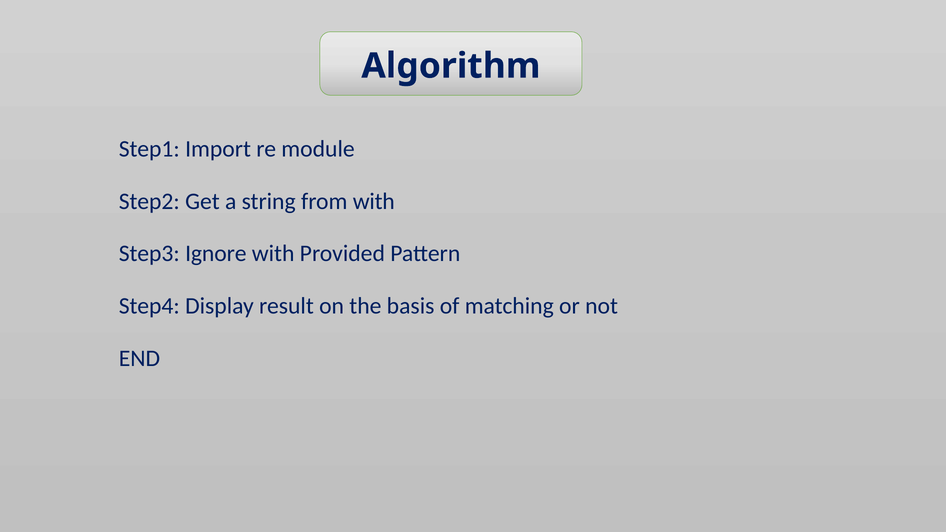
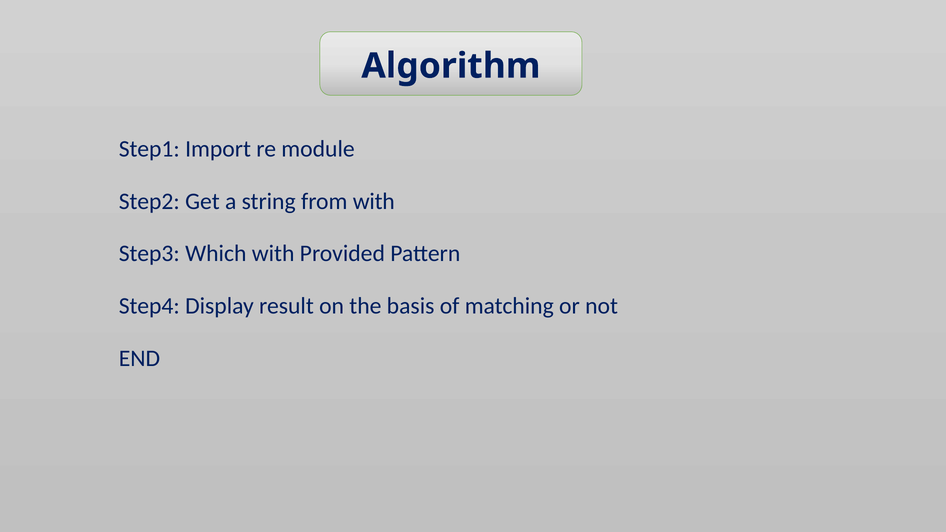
Ignore: Ignore -> Which
